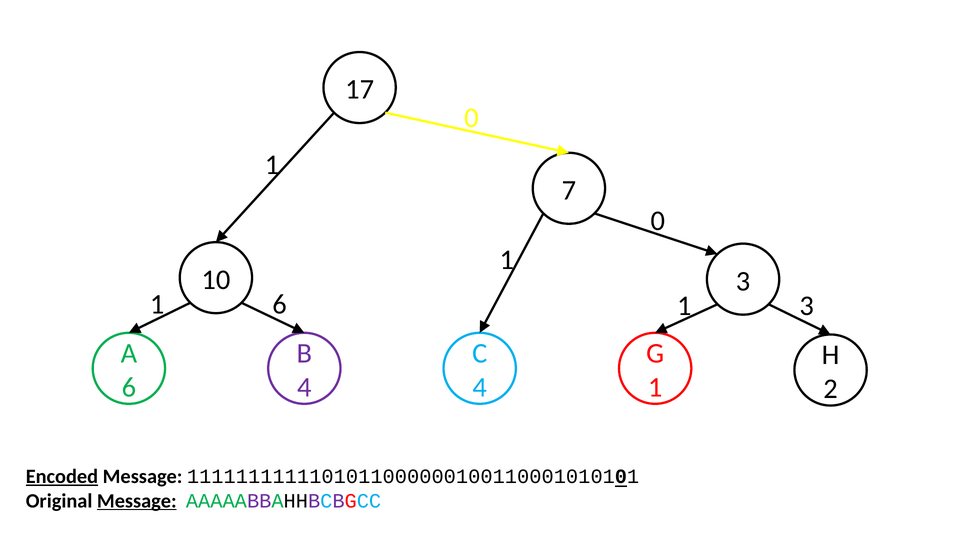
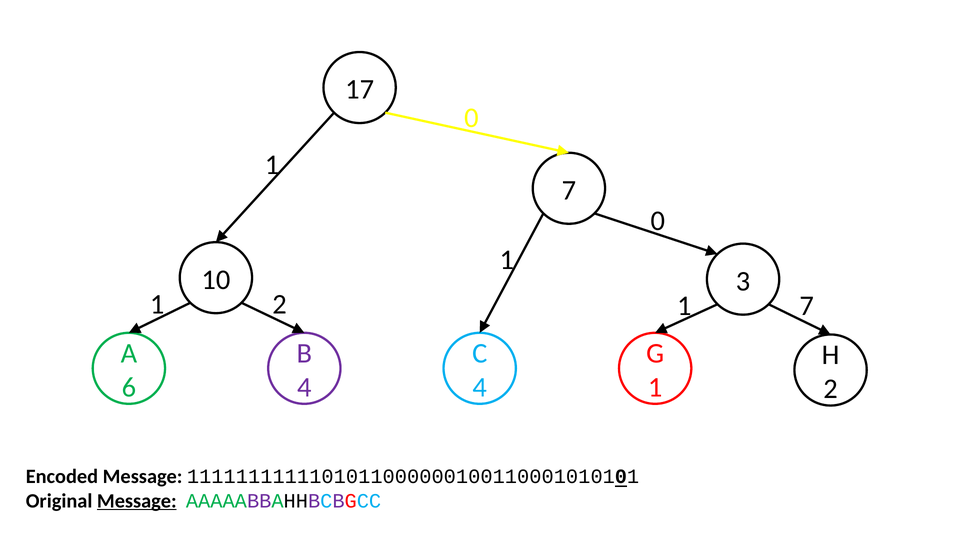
1 6: 6 -> 2
1 3: 3 -> 7
Encoded underline: present -> none
